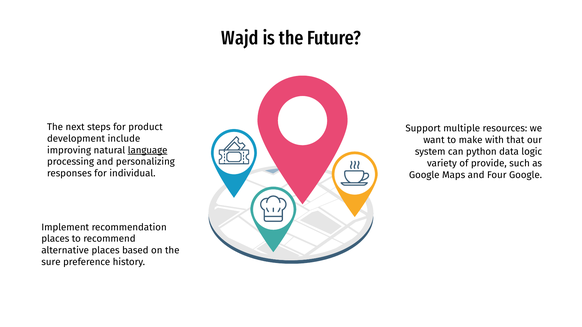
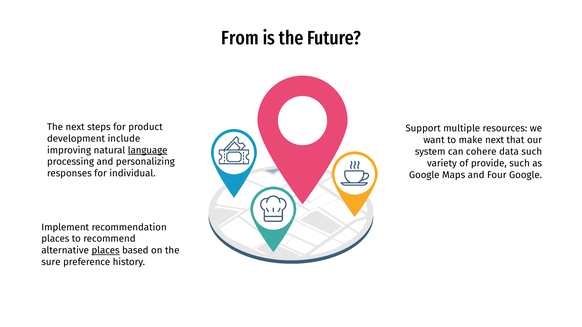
Wajd: Wajd -> From
make with: with -> next
python: python -> cohere
data logic: logic -> such
places at (106, 251) underline: none -> present
